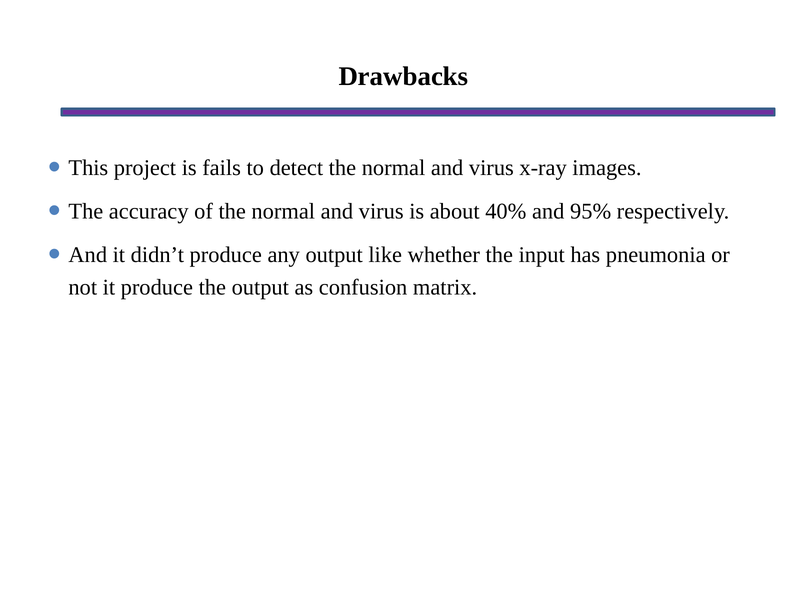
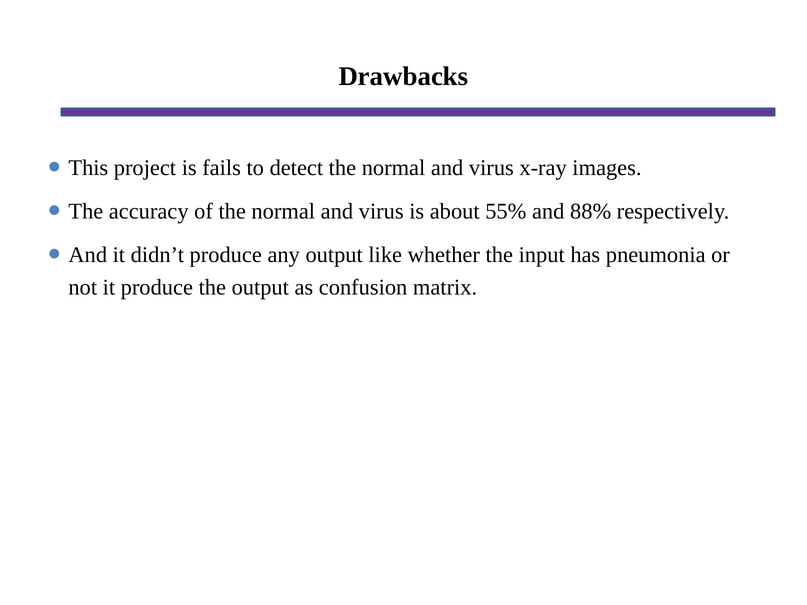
40%: 40% -> 55%
95%: 95% -> 88%
